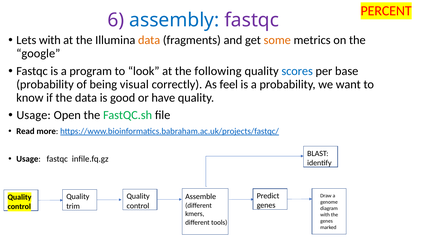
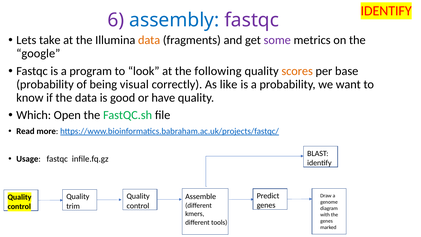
PERCENT at (386, 11): PERCENT -> IDENTIFY
Lets with: with -> take
some colour: orange -> purple
scores colour: blue -> orange
feel: feel -> like
Usage at (34, 115): Usage -> Which
